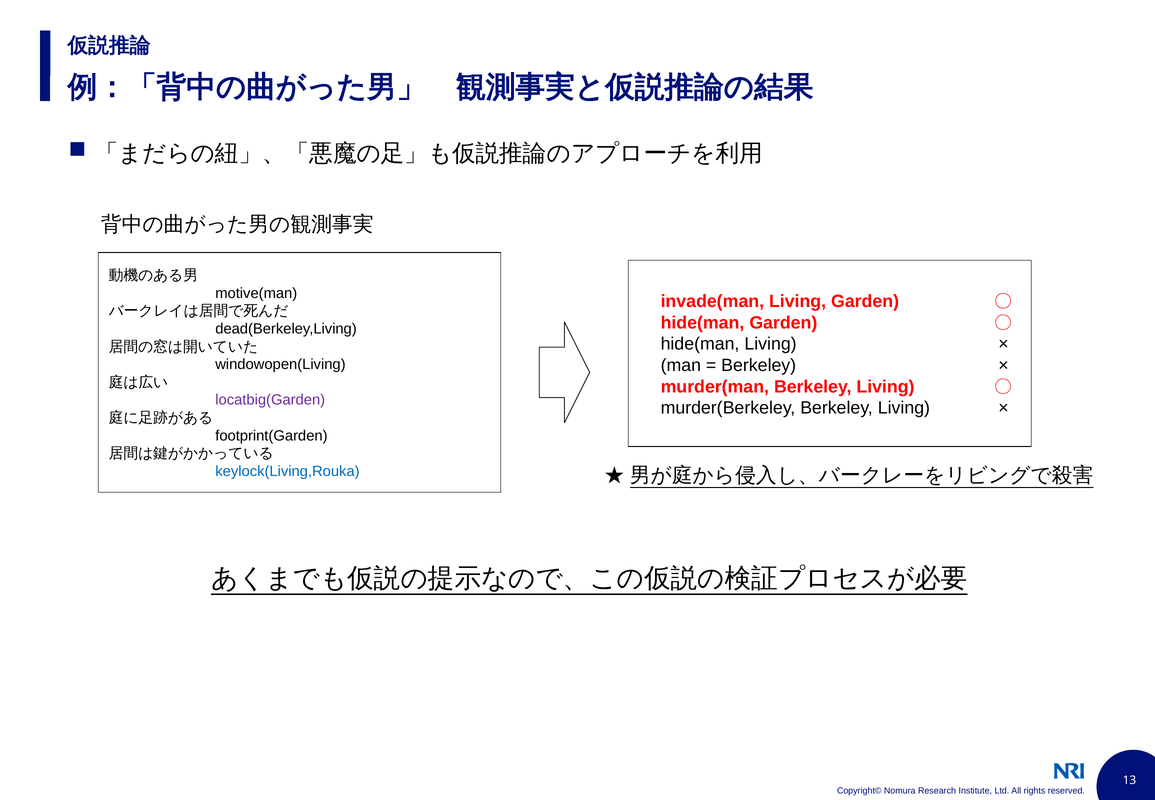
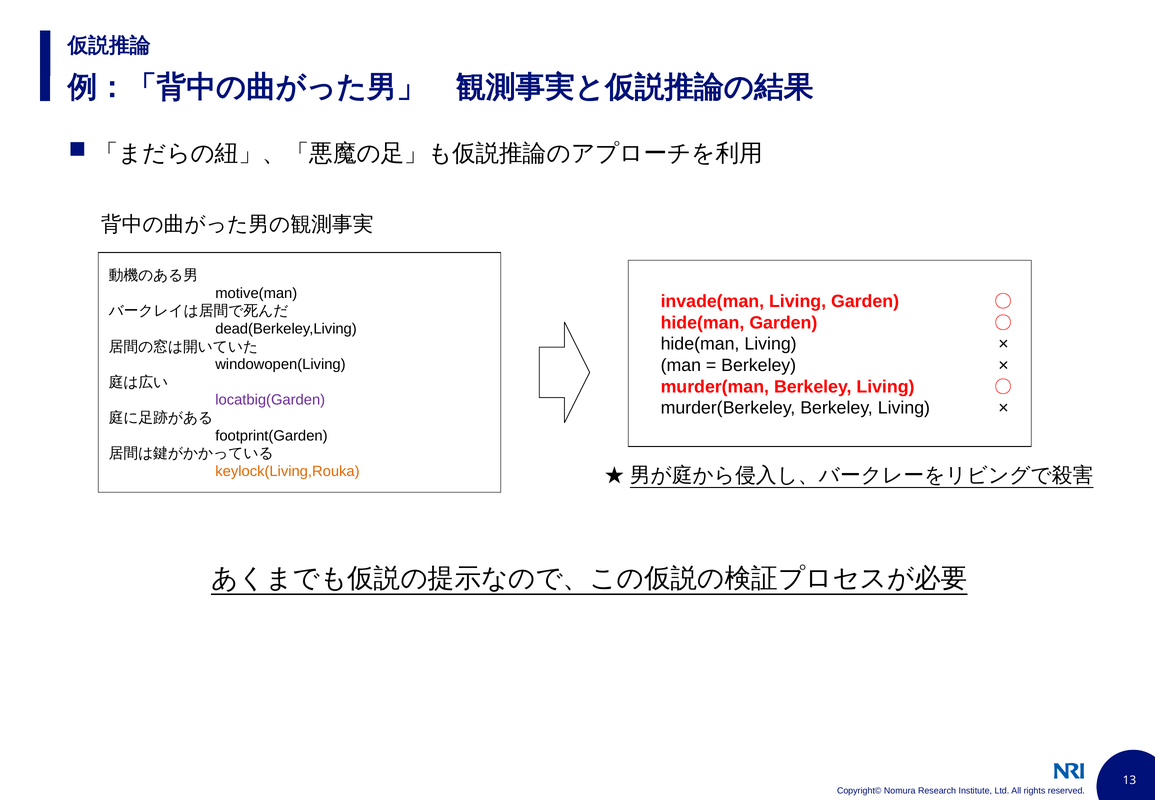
keylock(Living,Rouka colour: blue -> orange
